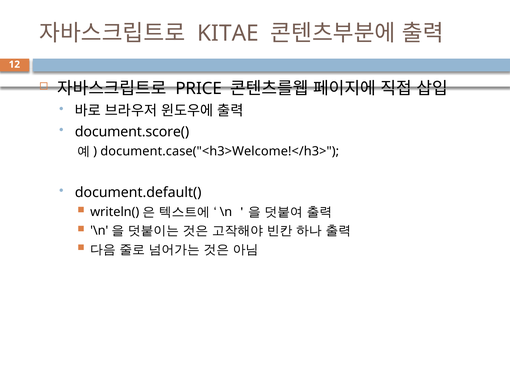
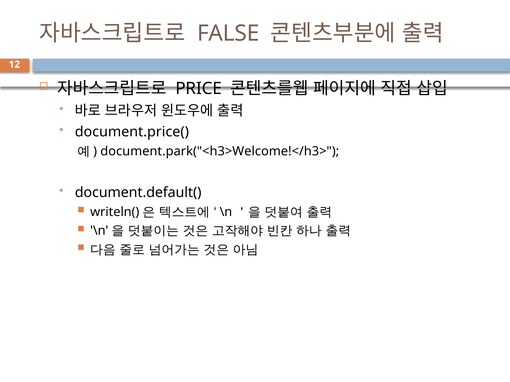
KITAE: KITAE -> FALSE
document.score(: document.score( -> document.price(
document.case("<h3>Welcome!</h3>: document.case("<h3>Welcome!</h3> -> document.park("<h3>Welcome!</h3>
